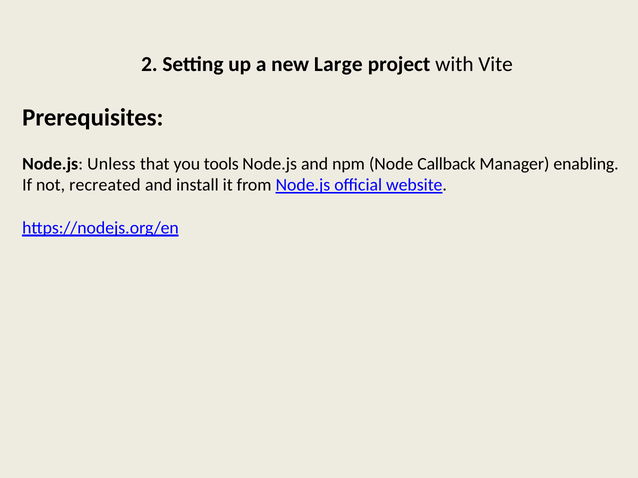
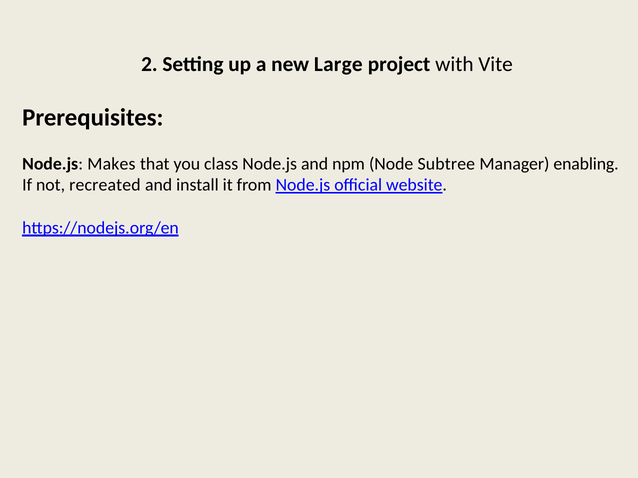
Unless: Unless -> Makes
tools: tools -> class
Callback: Callback -> Subtree
